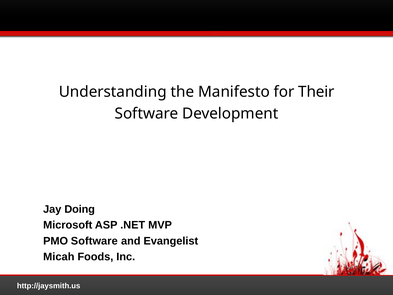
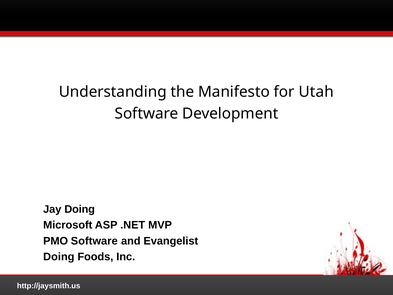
Their: Their -> Utah
Micah at (59, 257): Micah -> Doing
